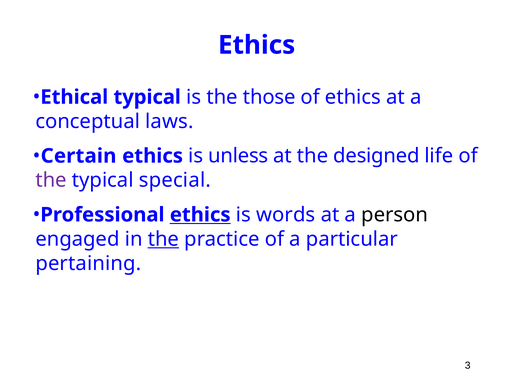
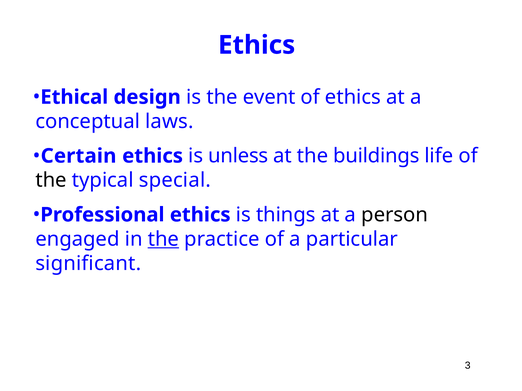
Ethical typical: typical -> design
those: those -> event
designed: designed -> buildings
the at (51, 181) colour: purple -> black
ethics at (200, 215) underline: present -> none
words: words -> things
pertaining: pertaining -> significant
